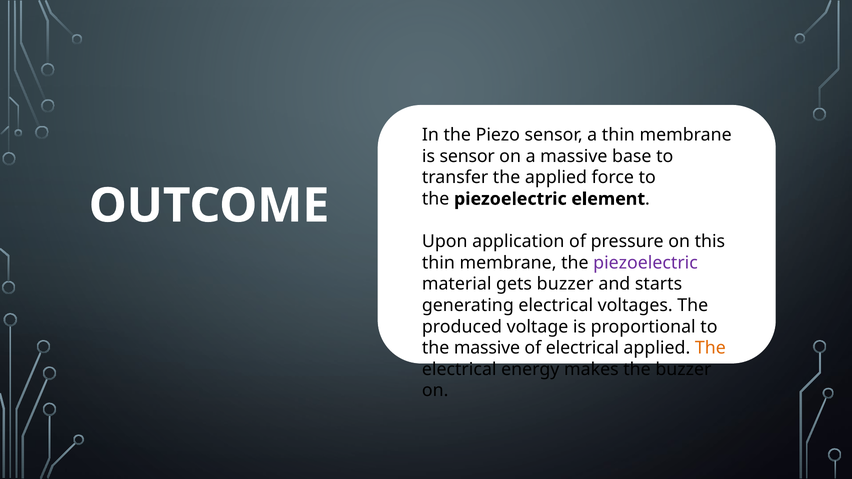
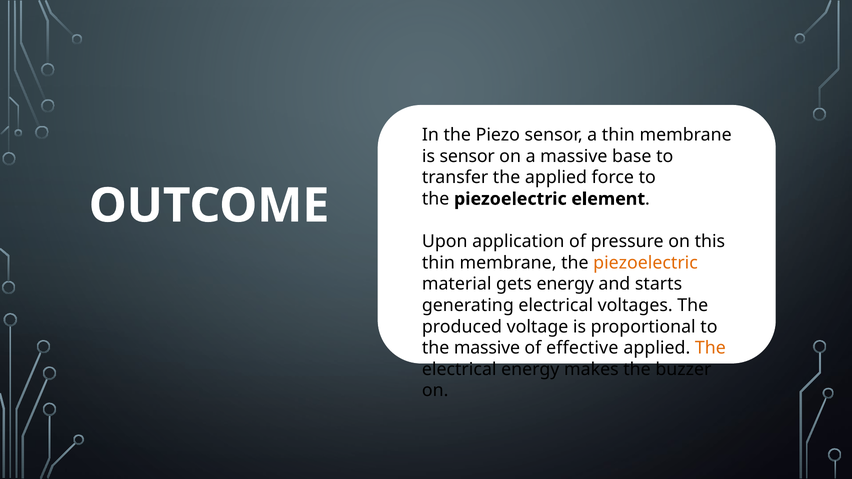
piezoelectric at (646, 263) colour: purple -> orange
gets buzzer: buzzer -> energy
of electrical: electrical -> effective
